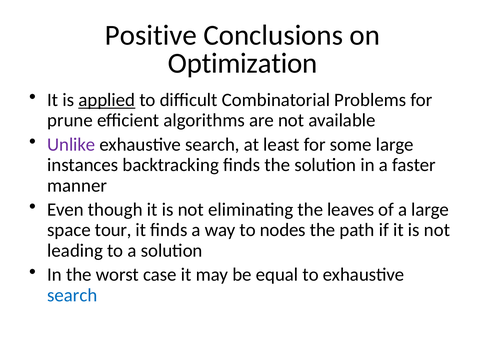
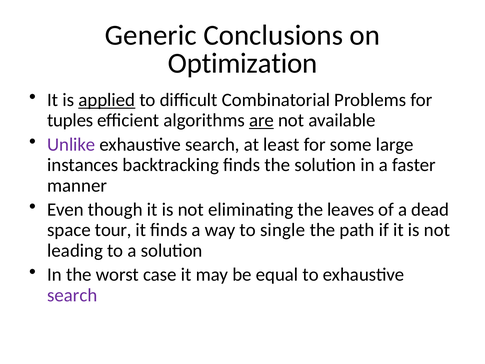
Positive: Positive -> Generic
prune: prune -> tuples
are underline: none -> present
a large: large -> dead
nodes: nodes -> single
search at (72, 295) colour: blue -> purple
